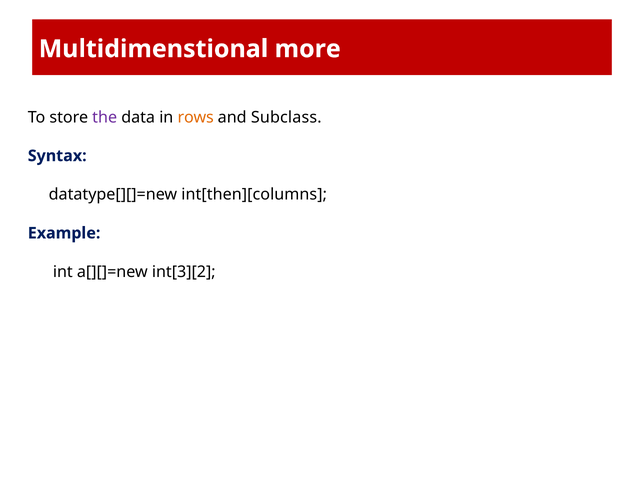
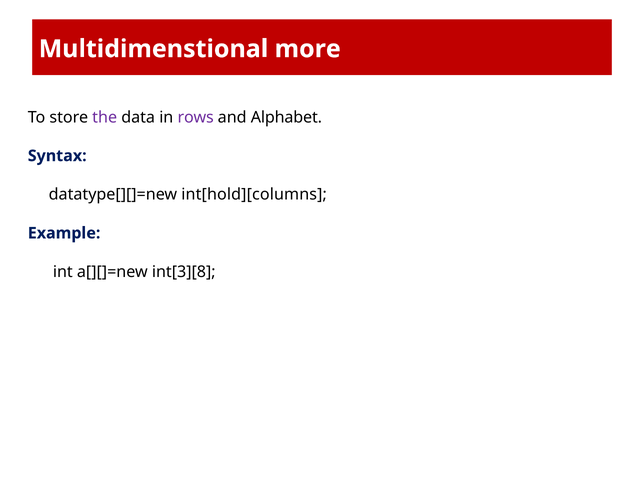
rows colour: orange -> purple
Subclass: Subclass -> Alphabet
int[then][columns: int[then][columns -> int[hold][columns
int[3][2: int[3][2 -> int[3][8
